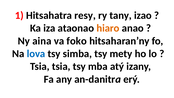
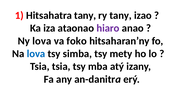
Hitsahatra resy: resy -> tany
hiaro colour: orange -> purple
Ny aina: aina -> lova
